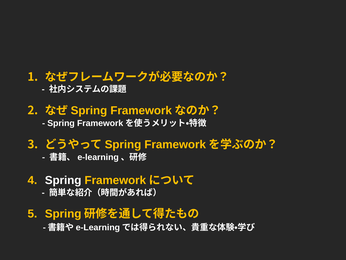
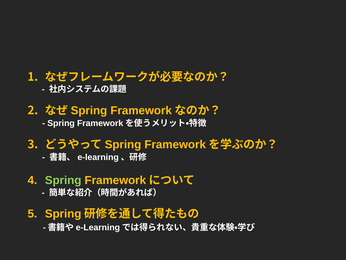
Spring at (63, 180) colour: white -> light green
